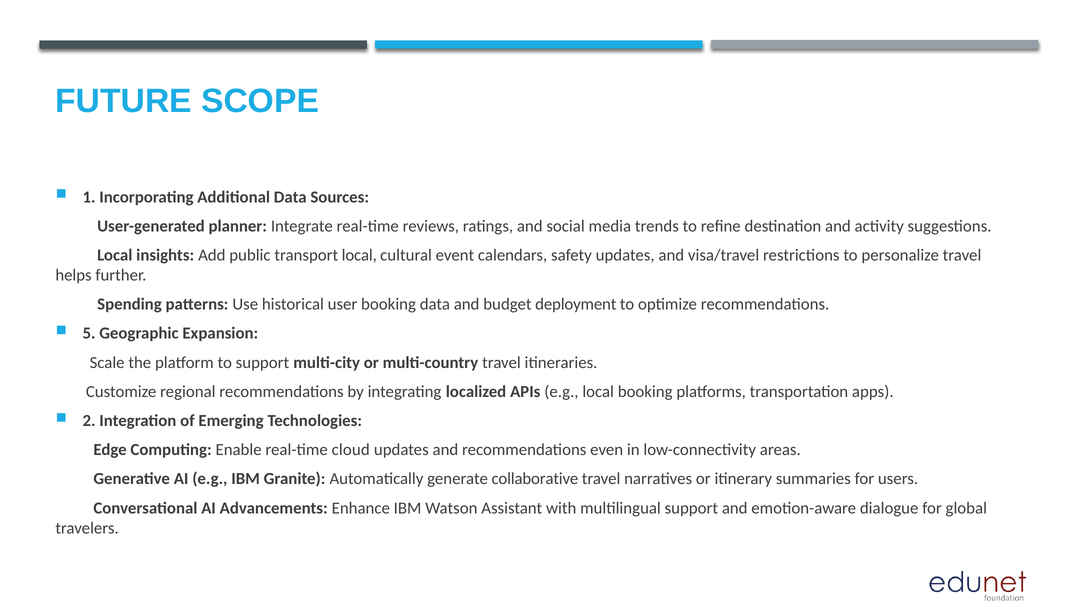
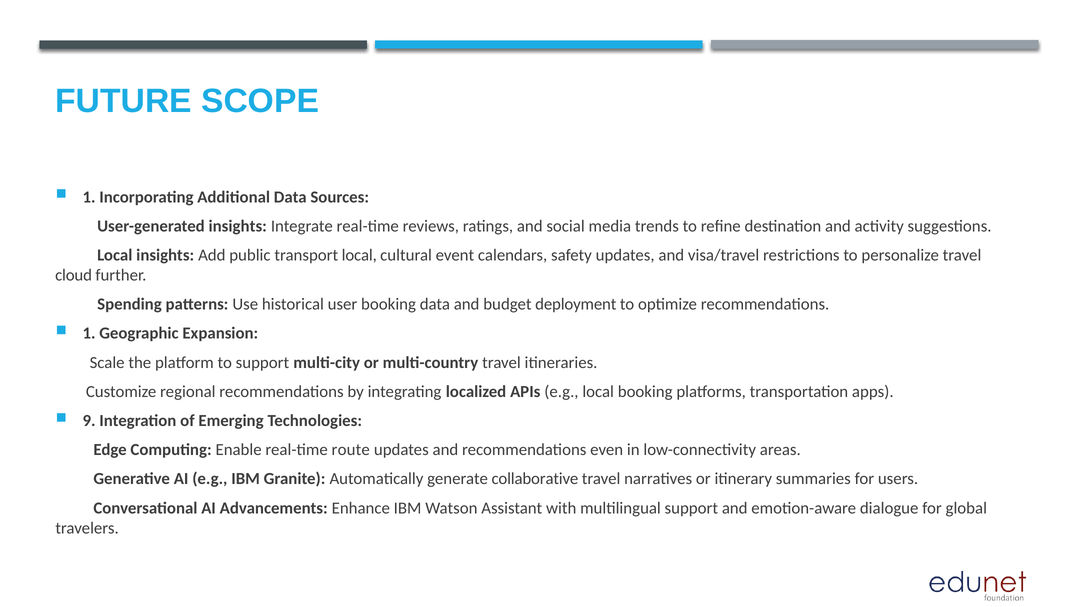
User-generated planner: planner -> insights
helps: helps -> cloud
5 at (89, 333): 5 -> 1
2: 2 -> 9
cloud: cloud -> route
